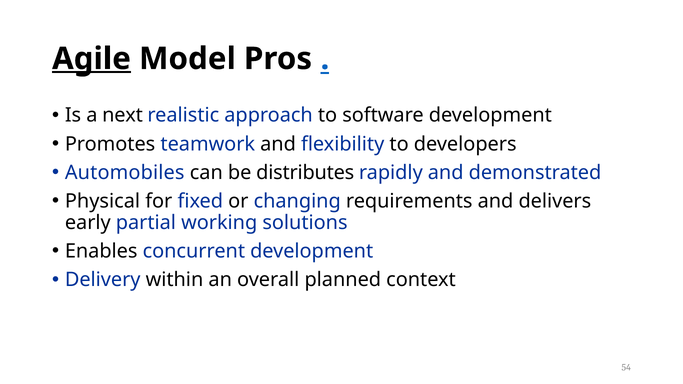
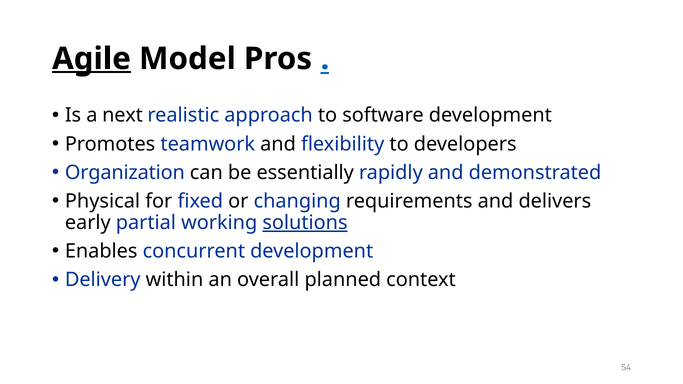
Automobiles: Automobiles -> Organization
distributes: distributes -> essentially
solutions underline: none -> present
